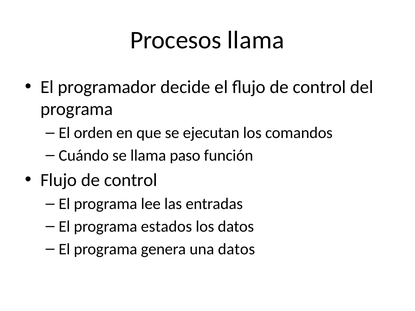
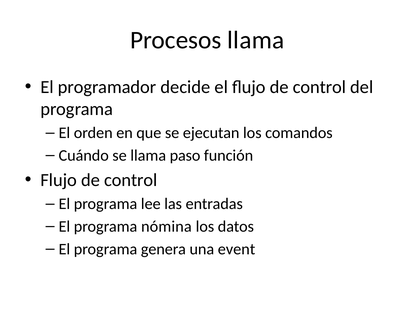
estados: estados -> nómina
una datos: datos -> event
